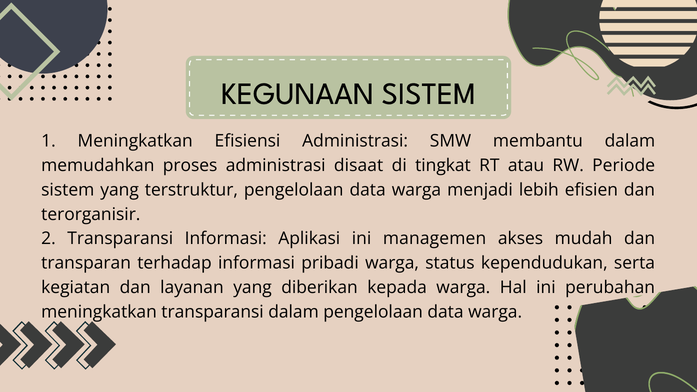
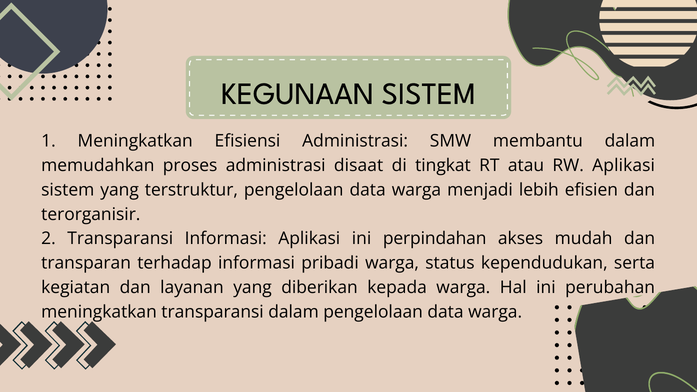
RW Periode: Periode -> Aplikasi
managemen: managemen -> perpindahan
